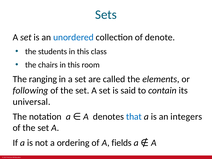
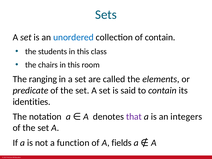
of denote: denote -> contain
following: following -> predicate
universal: universal -> identities
that colour: blue -> purple
ordering: ordering -> function
